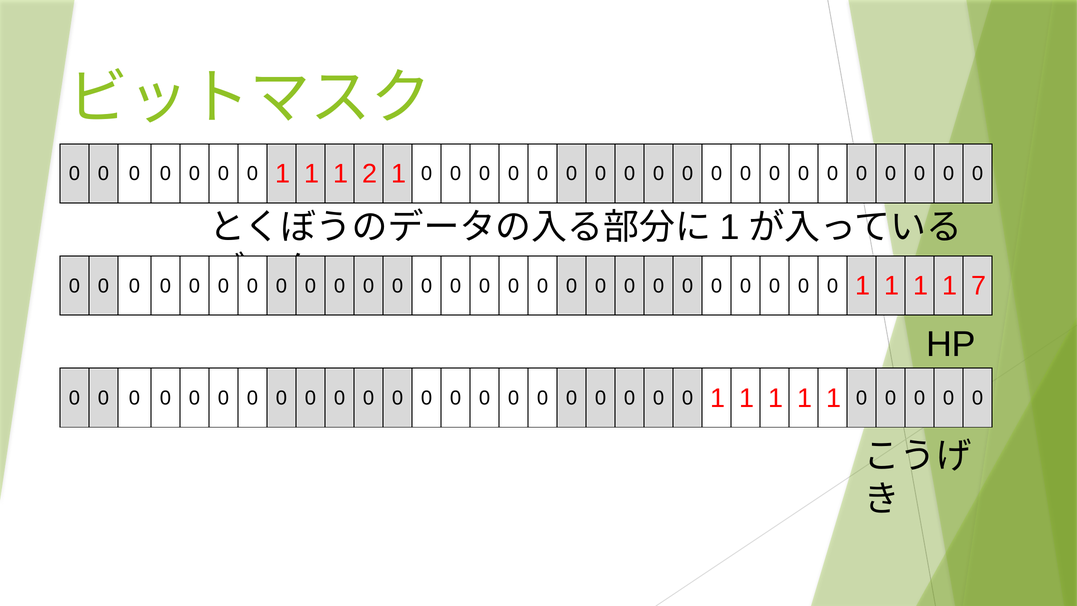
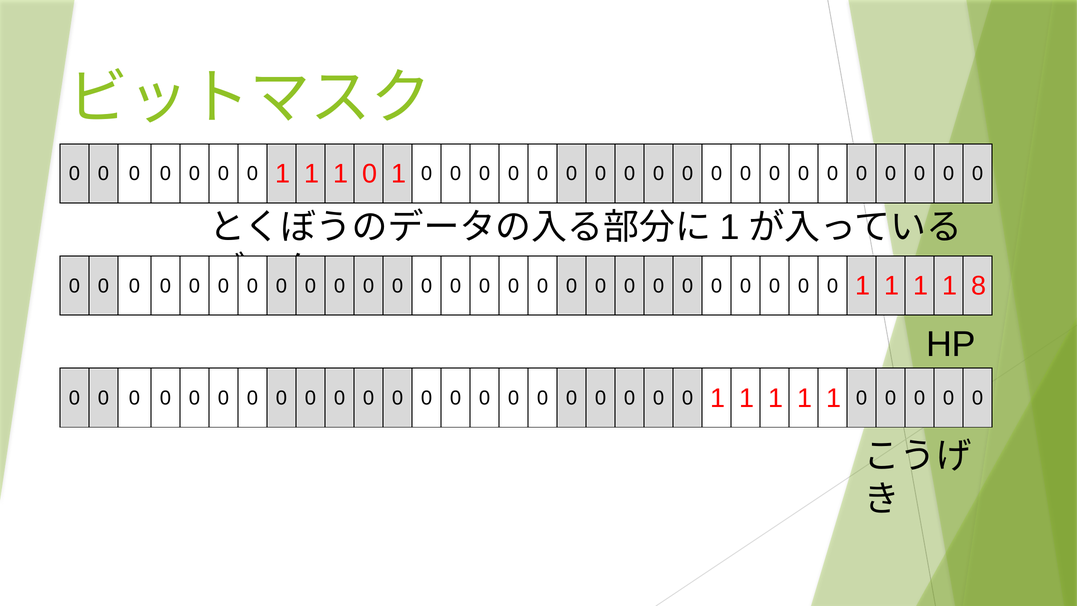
2 at (370, 174): 2 -> 0
7: 7 -> 8
